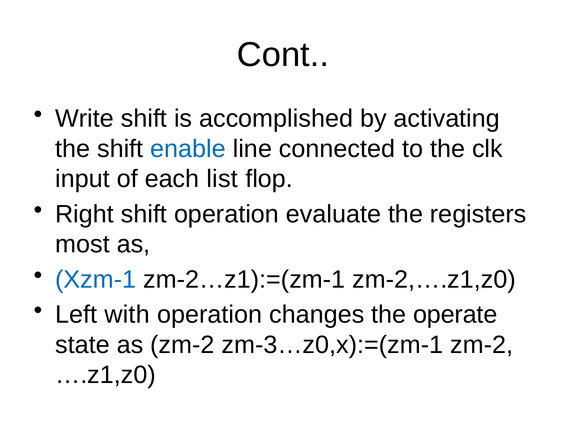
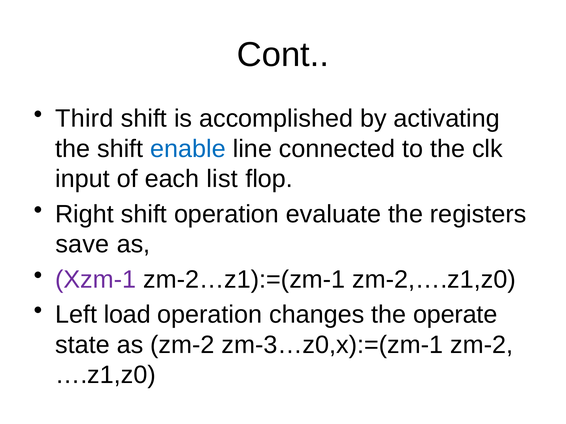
Write: Write -> Third
most: most -> save
Xzm-1 colour: blue -> purple
with: with -> load
